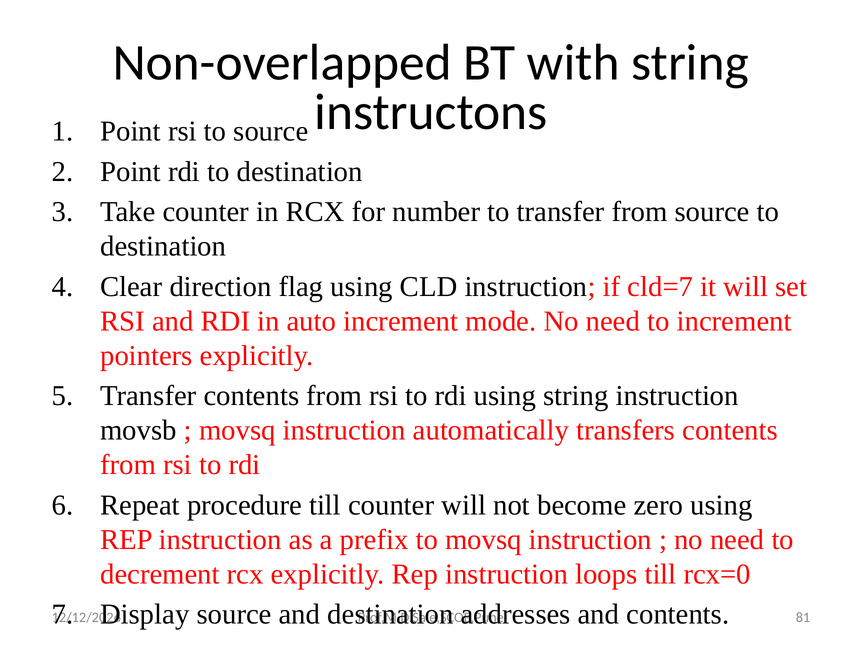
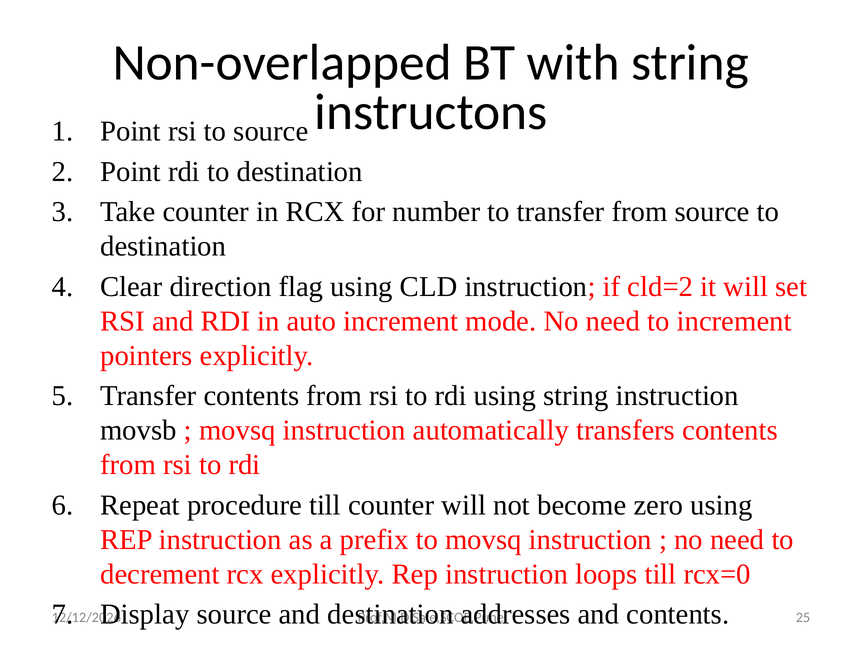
cld=7: cld=7 -> cld=2
81: 81 -> 25
